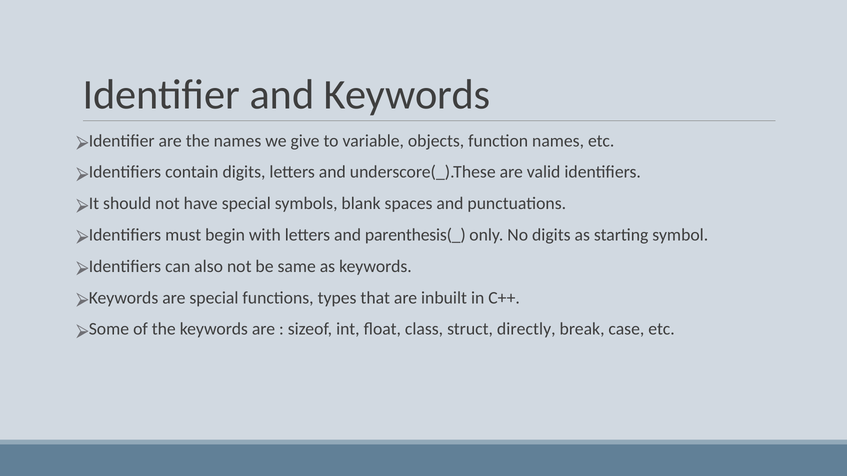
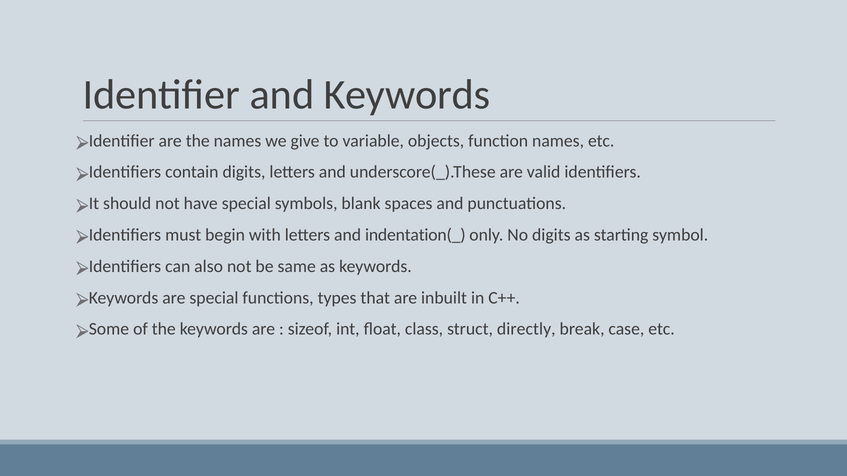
parenthesis(_: parenthesis(_ -> indentation(_
